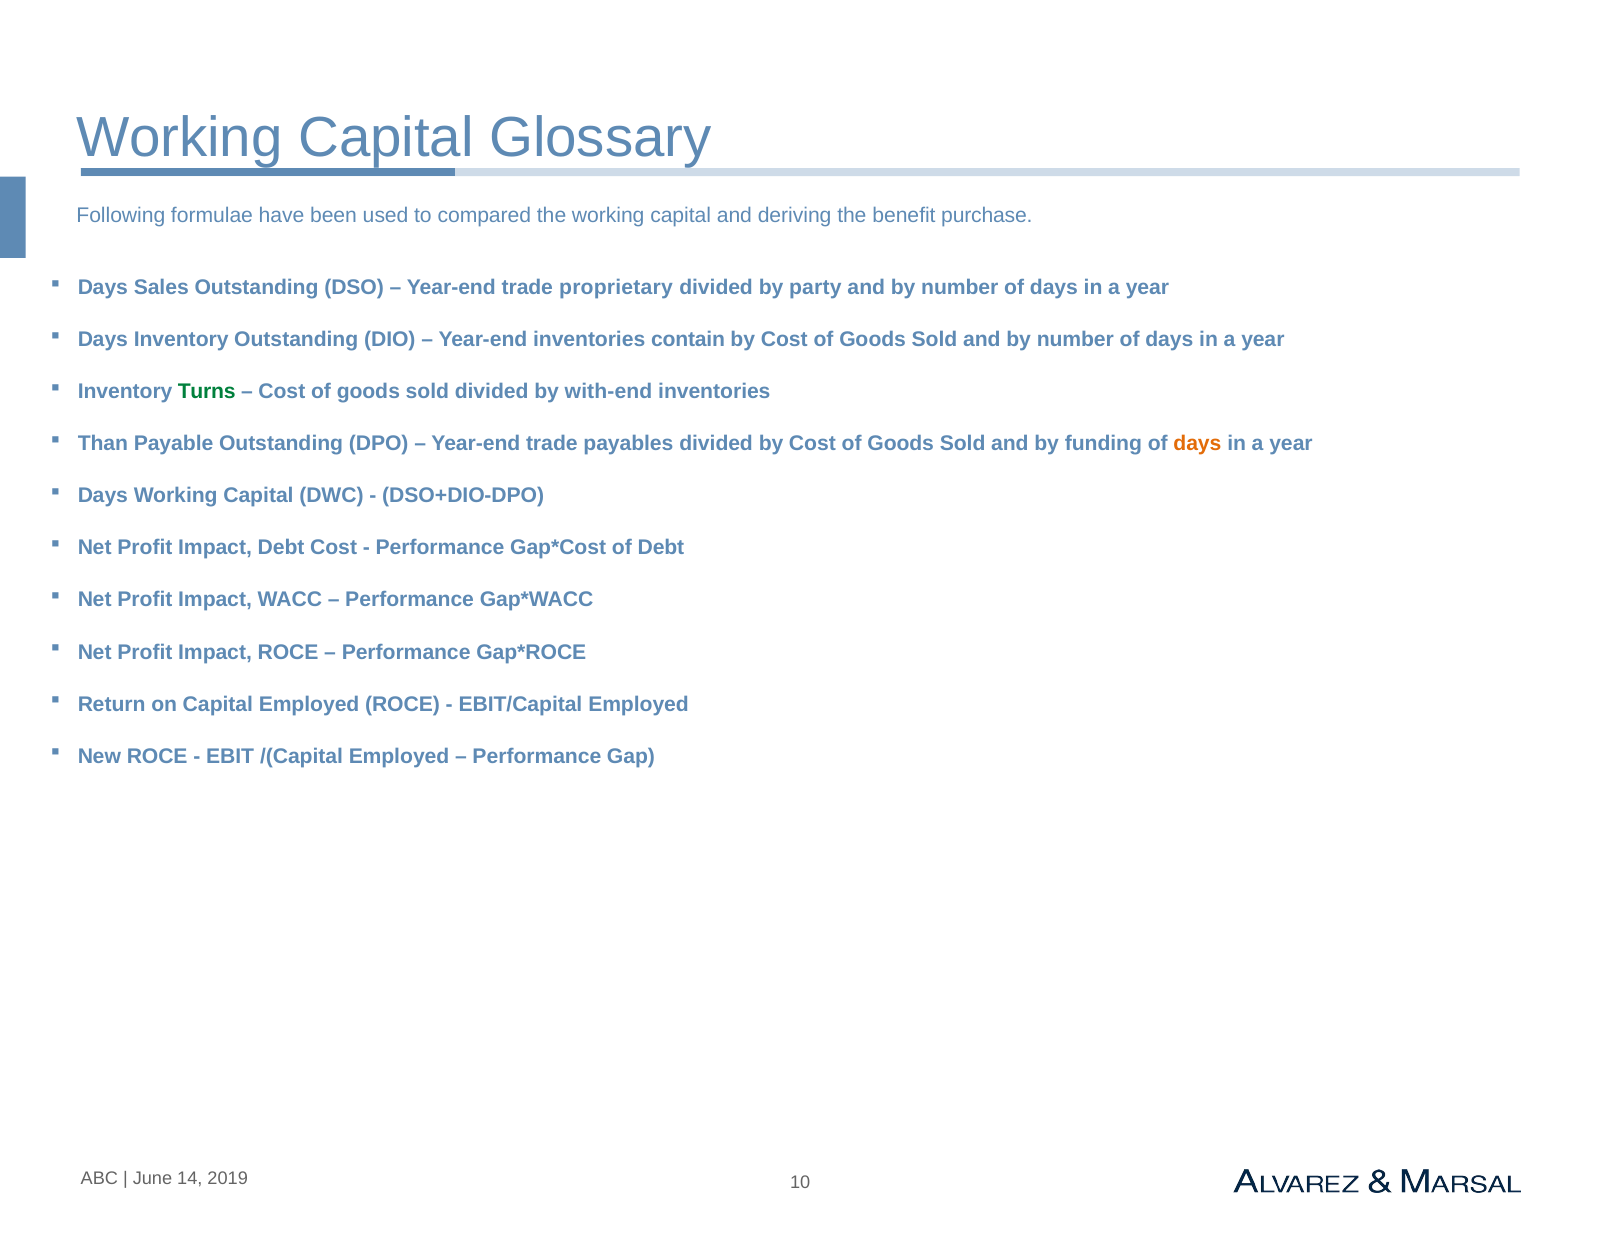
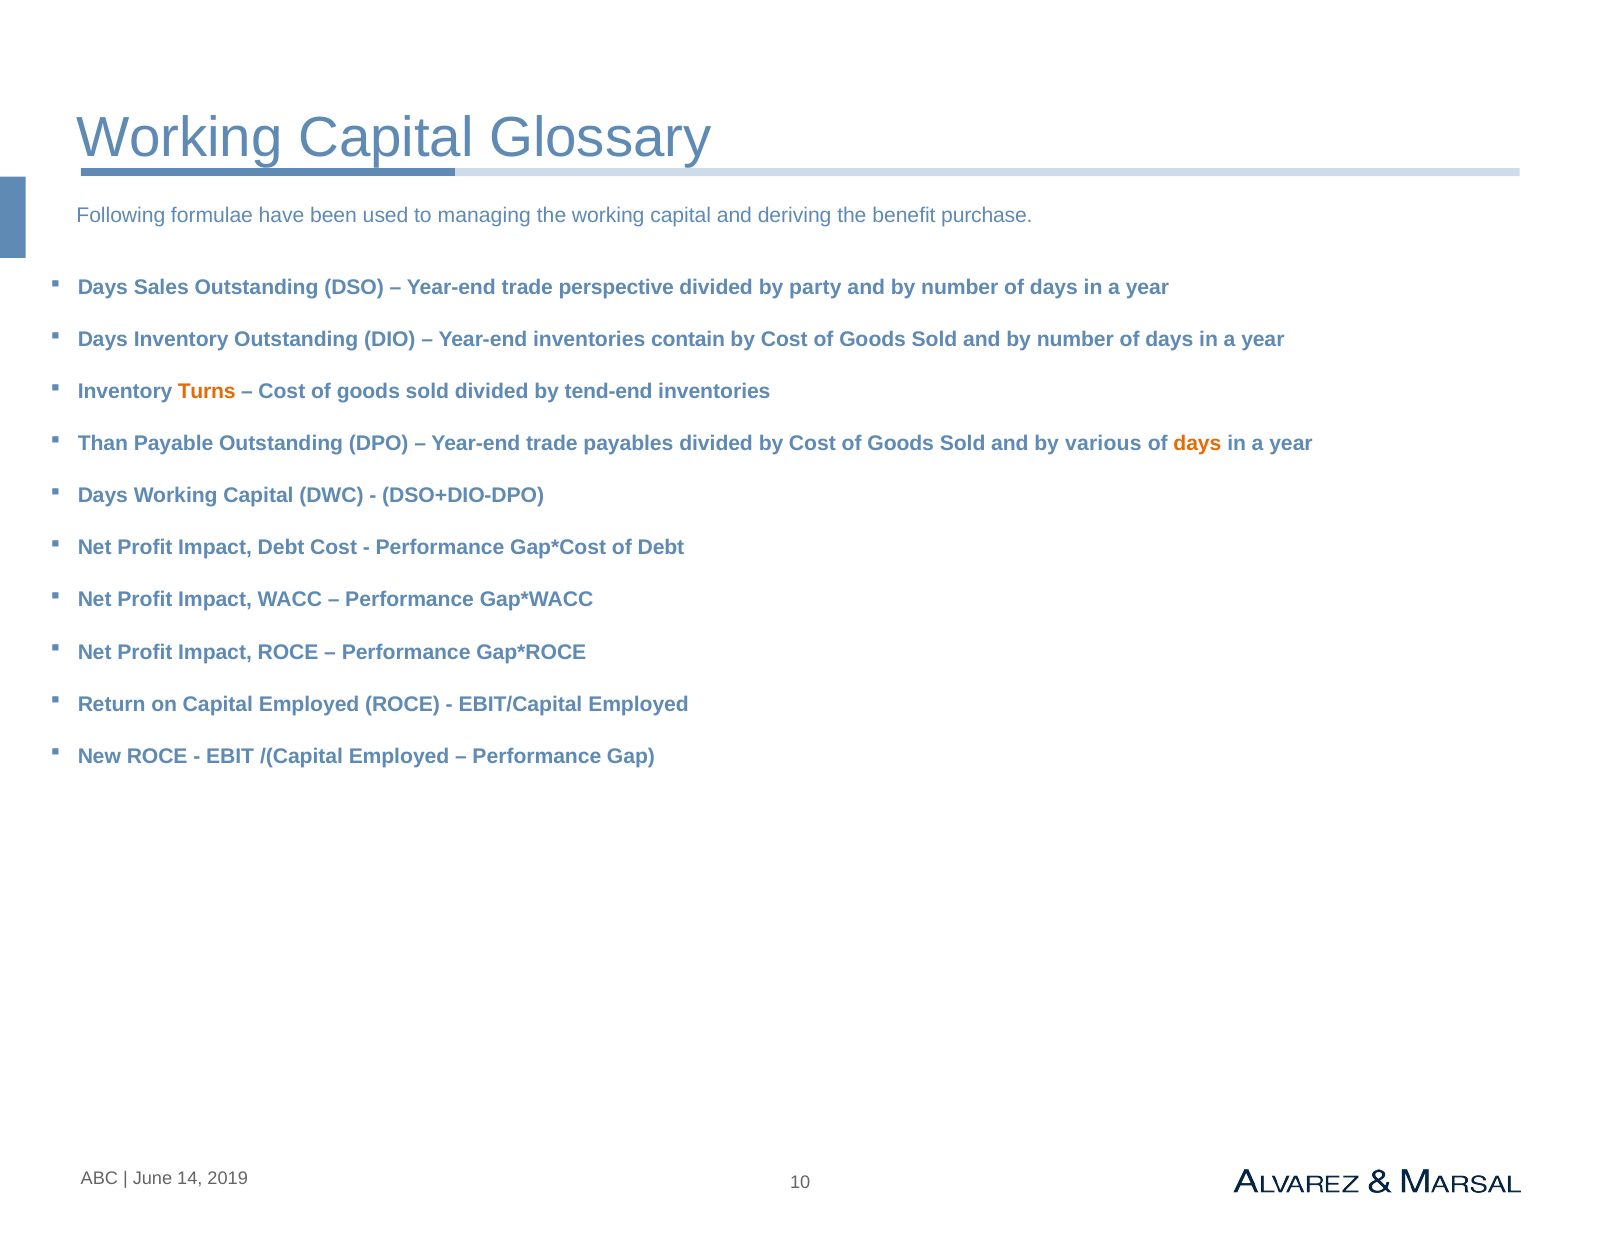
compared: compared -> managing
proprietary: proprietary -> perspective
Turns colour: green -> orange
with-end: with-end -> tend-end
funding: funding -> various
